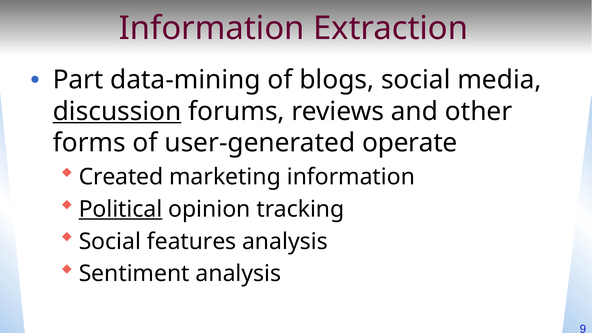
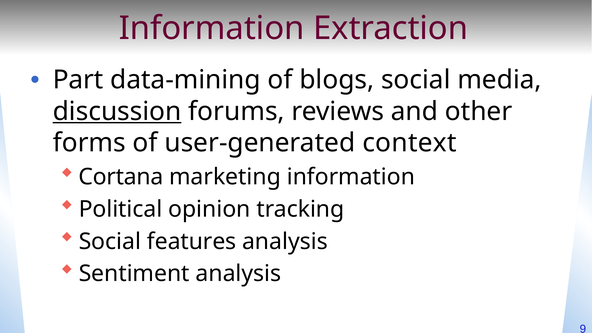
operate: operate -> context
Created: Created -> Cortana
Political underline: present -> none
